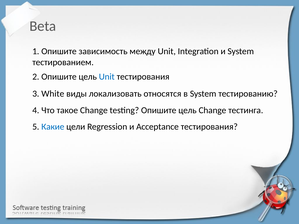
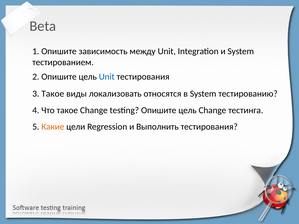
3 White: White -> Такое
Какие colour: blue -> orange
Acceptance: Acceptance -> Выполнить
